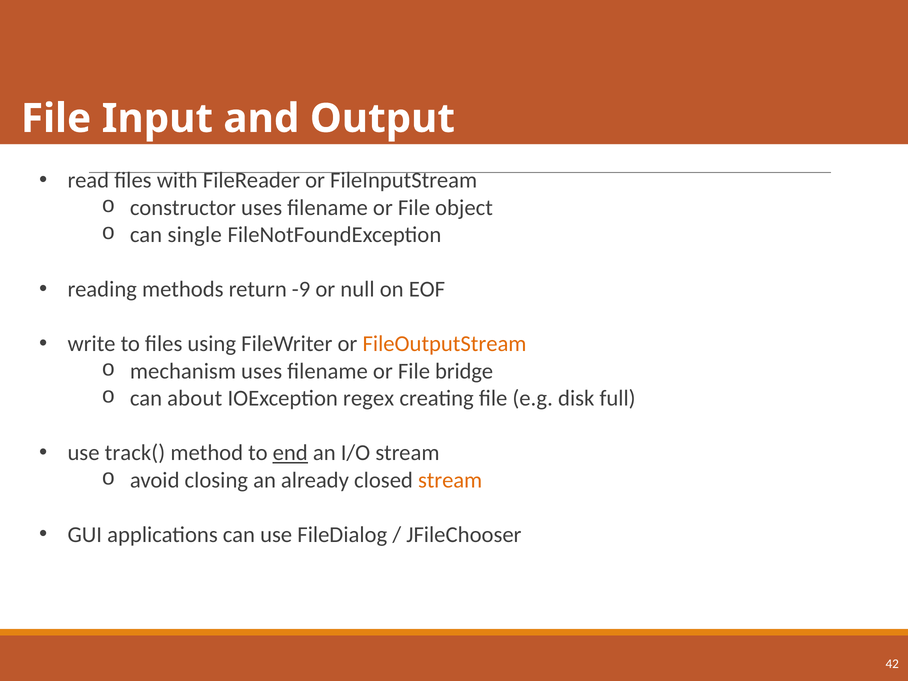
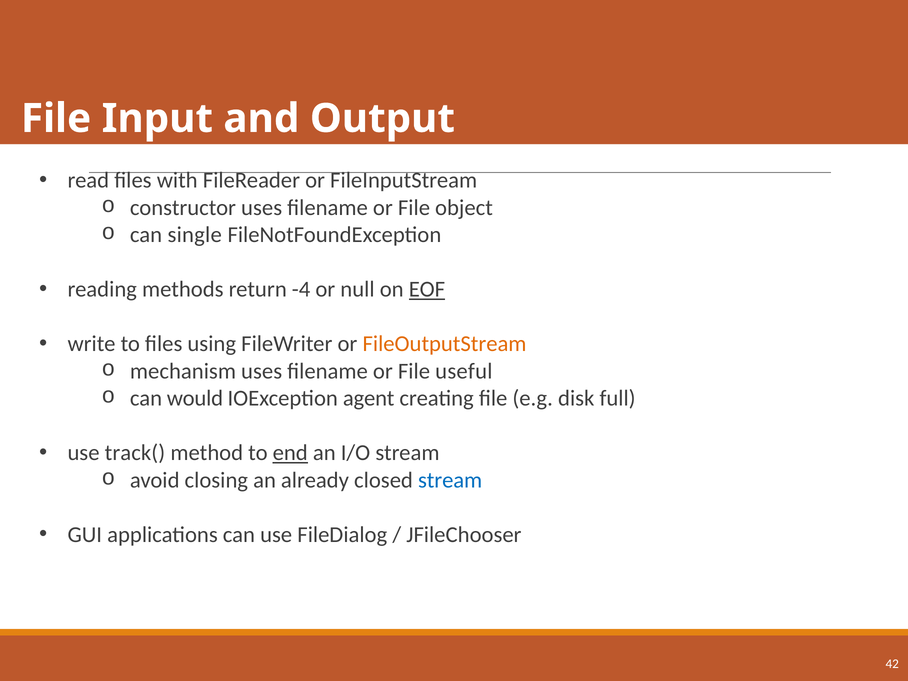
-9: -9 -> -4
EOF underline: none -> present
bridge: bridge -> useful
about: about -> would
regex: regex -> agent
stream at (450, 480) colour: orange -> blue
